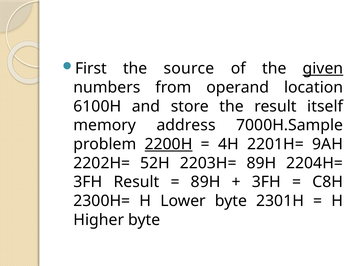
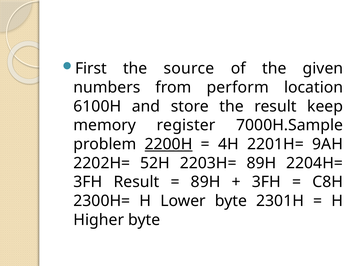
given underline: present -> none
operand: operand -> perform
itself: itself -> keep
address: address -> register
